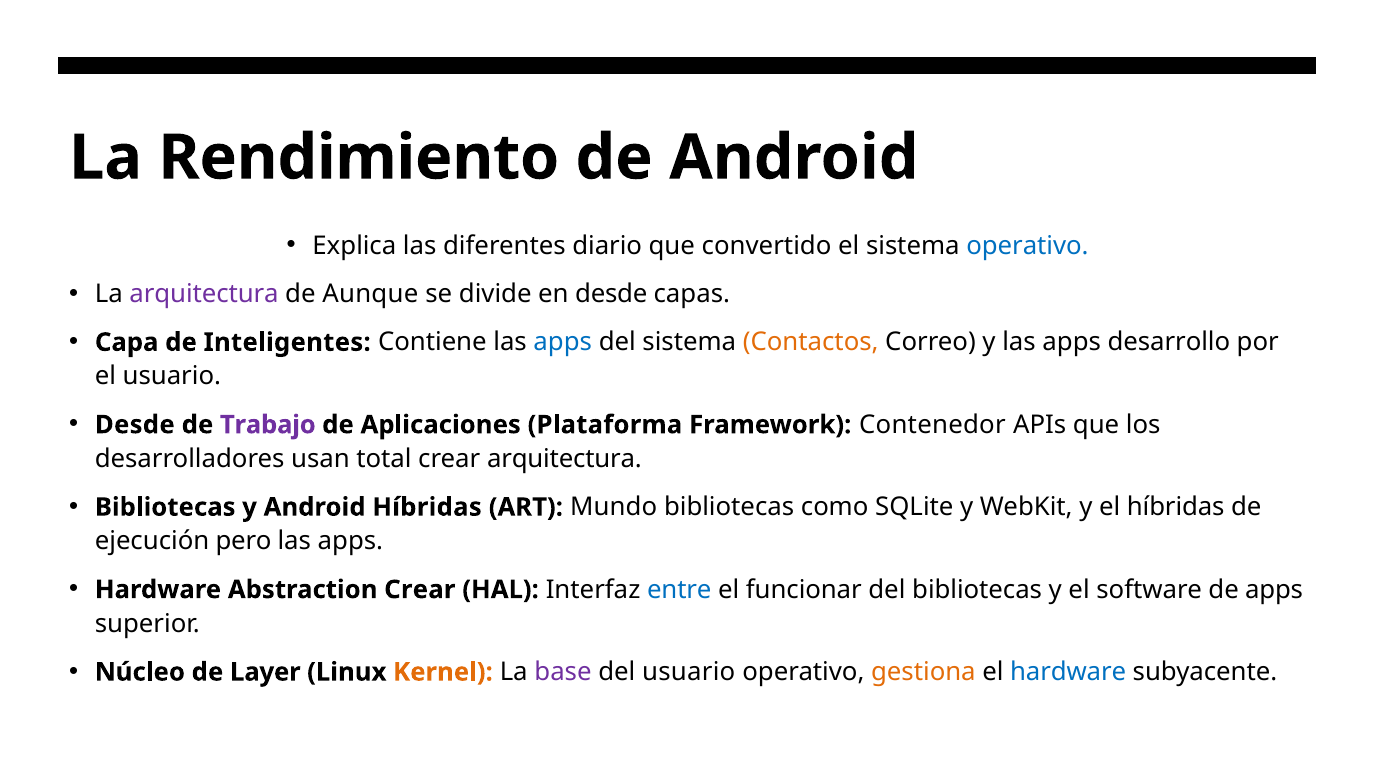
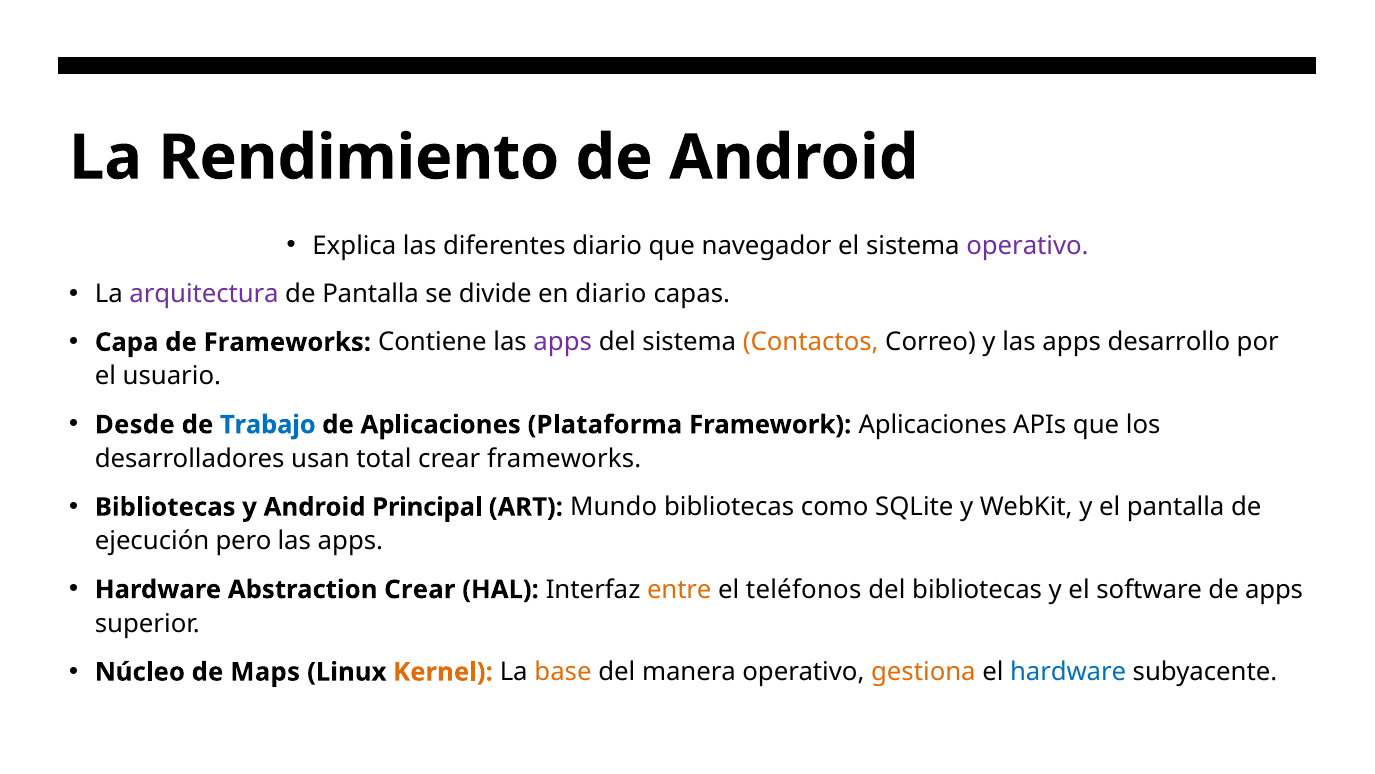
convertido: convertido -> navegador
operativo at (1027, 245) colour: blue -> purple
de Aunque: Aunque -> Pantalla
en desde: desde -> diario
de Inteligentes: Inteligentes -> Frameworks
apps at (563, 342) colour: blue -> purple
Trabajo colour: purple -> blue
Framework Contenedor: Contenedor -> Aplicaciones
crear arquitectura: arquitectura -> frameworks
Android Híbridas: Híbridas -> Principal
el híbridas: híbridas -> pantalla
entre colour: blue -> orange
funcionar: funcionar -> teléfonos
Layer: Layer -> Maps
base colour: purple -> orange
del usuario: usuario -> manera
